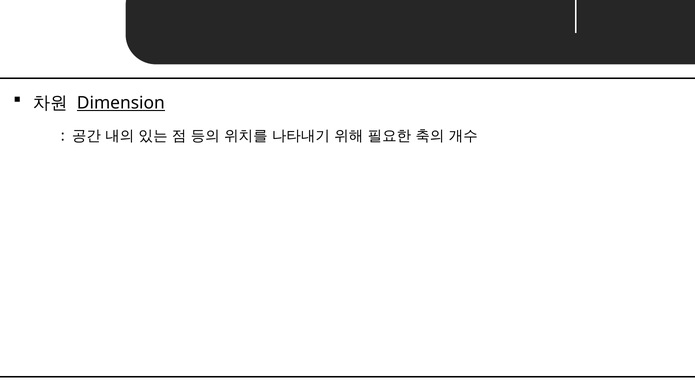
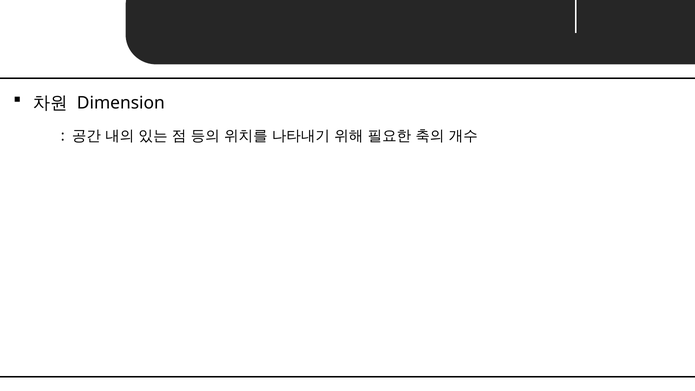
Dimension underline: present -> none
